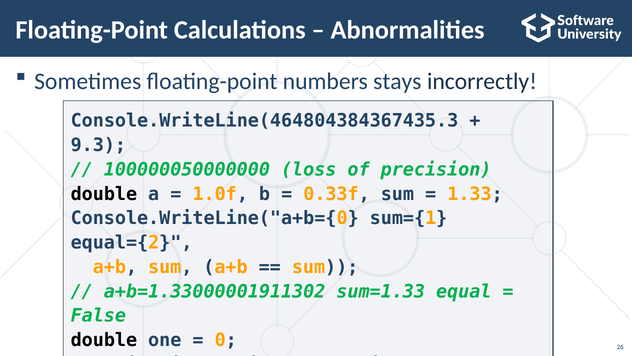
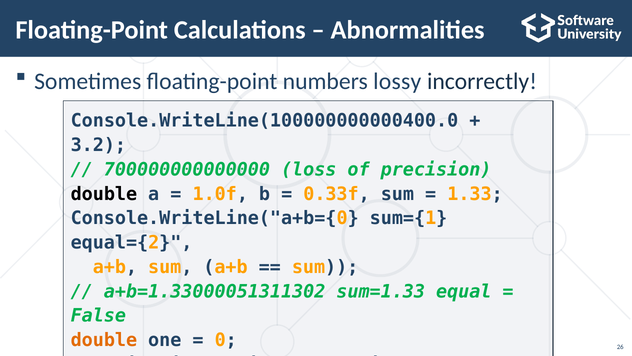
stays: stays -> lossy
Console.WriteLine(464804384367435.3: Console.WriteLine(464804384367435.3 -> Console.WriteLine(100000000000400.0
9.3: 9.3 -> 3.2
100000050000000: 100000050000000 -> 700000000000000
a+b=1.33000001911302: a+b=1.33000001911302 -> a+b=1.33000051311302
double at (104, 340) colour: black -> orange
